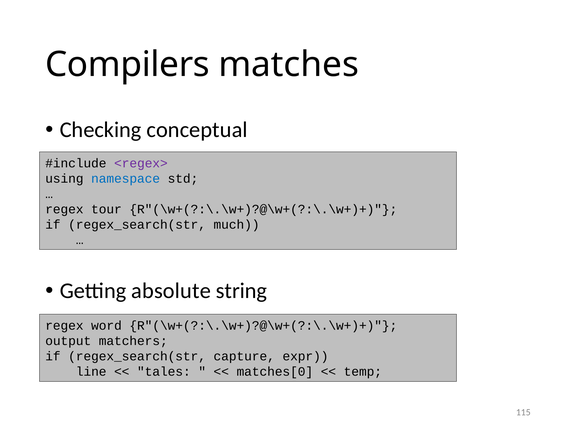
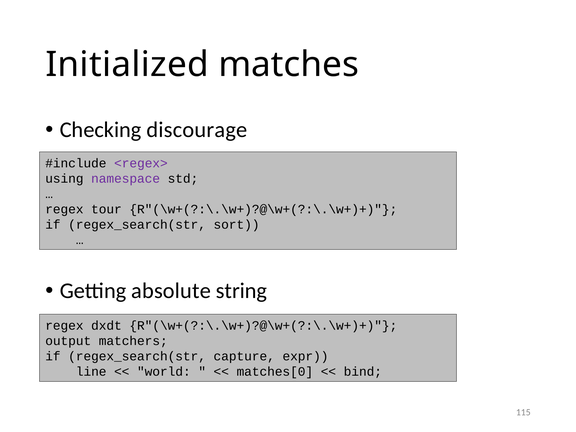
Compilers: Compilers -> Initialized
conceptual: conceptual -> discourage
namespace colour: blue -> purple
much: much -> sort
word: word -> dxdt
tales: tales -> world
temp: temp -> bind
